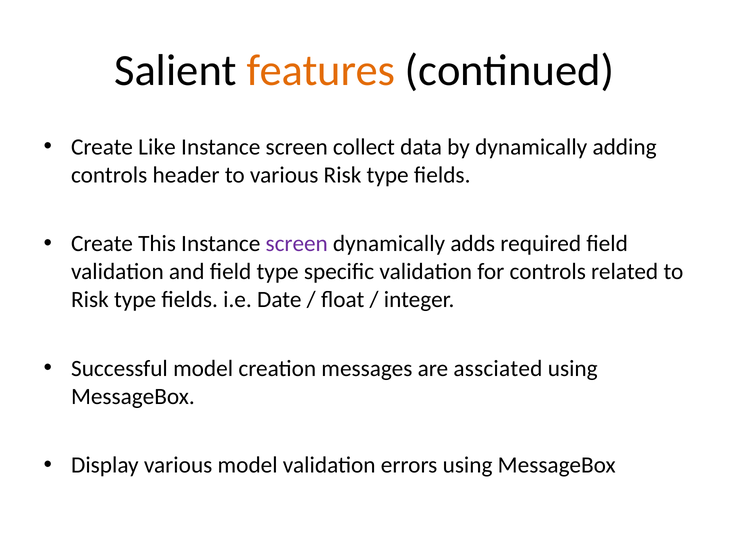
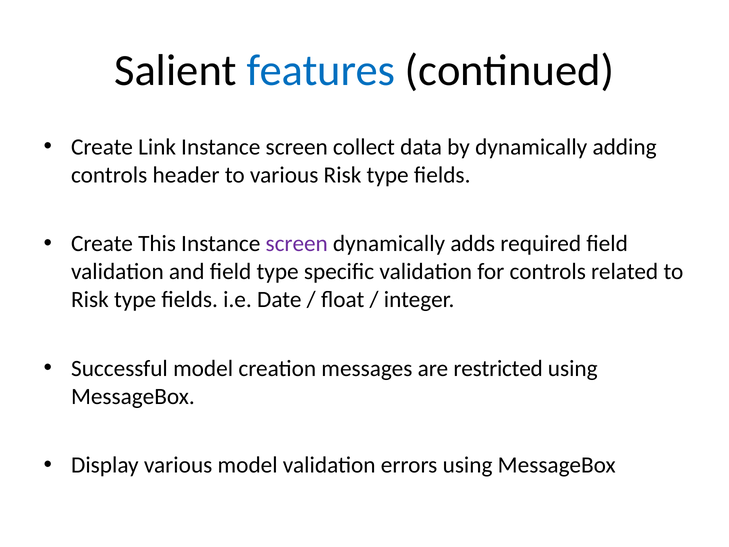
features colour: orange -> blue
Like: Like -> Link
assciated: assciated -> restricted
